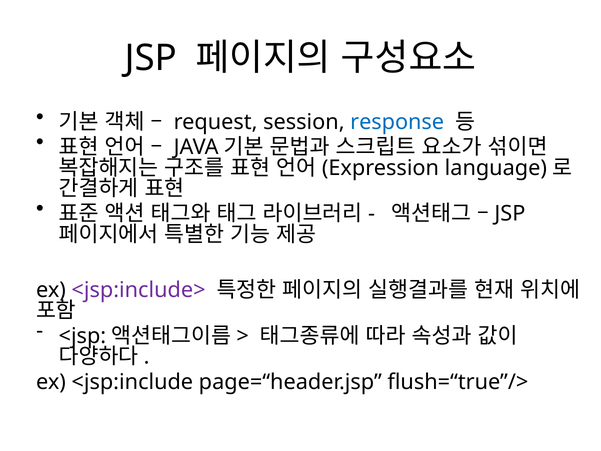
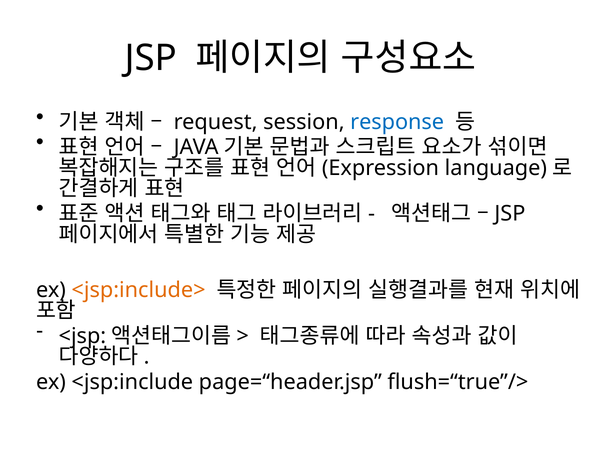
<jsp:include> colour: purple -> orange
